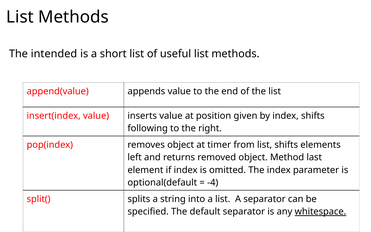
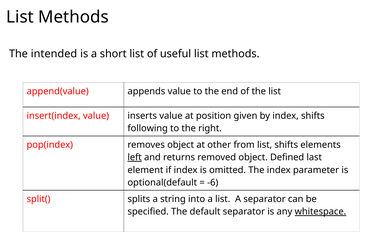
timer: timer -> other
left underline: none -> present
Method: Method -> Defined
-4: -4 -> -6
